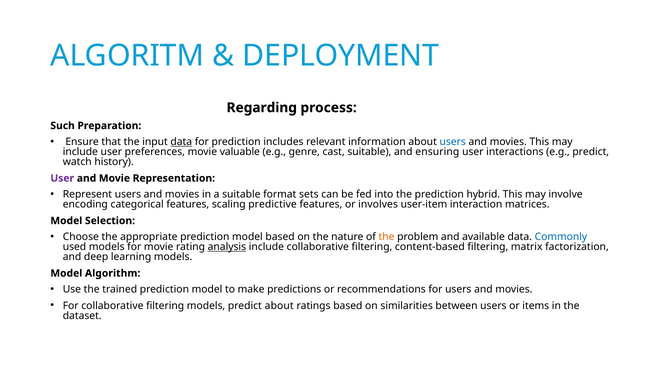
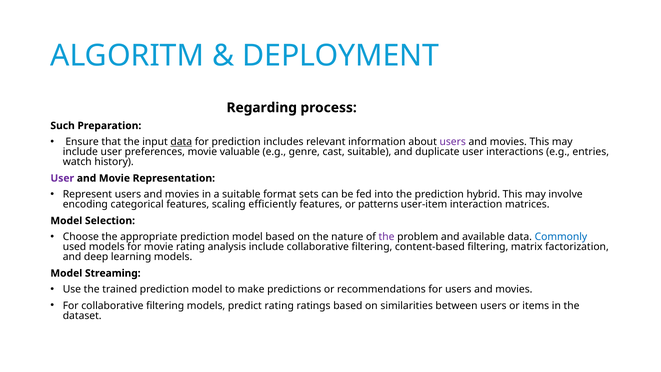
users at (453, 142) colour: blue -> purple
ensuring: ensuring -> duplicate
e.g predict: predict -> entries
predictive: predictive -> efficiently
involves: involves -> patterns
the at (387, 237) colour: orange -> purple
analysis underline: present -> none
Algorithm: Algorithm -> Streaming
predict about: about -> rating
